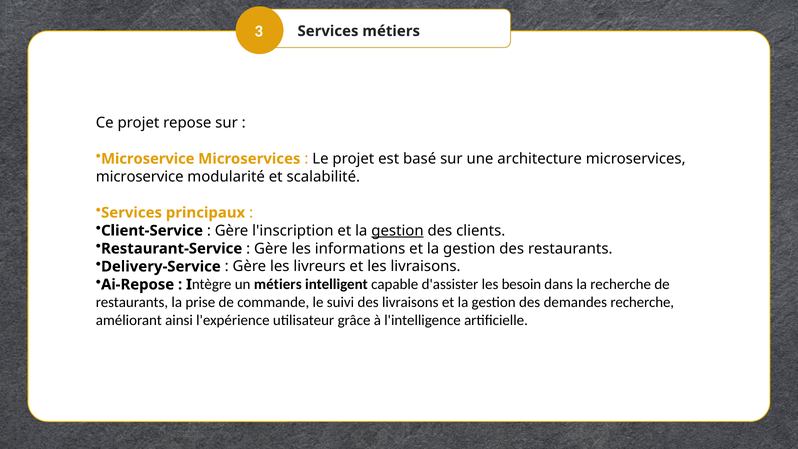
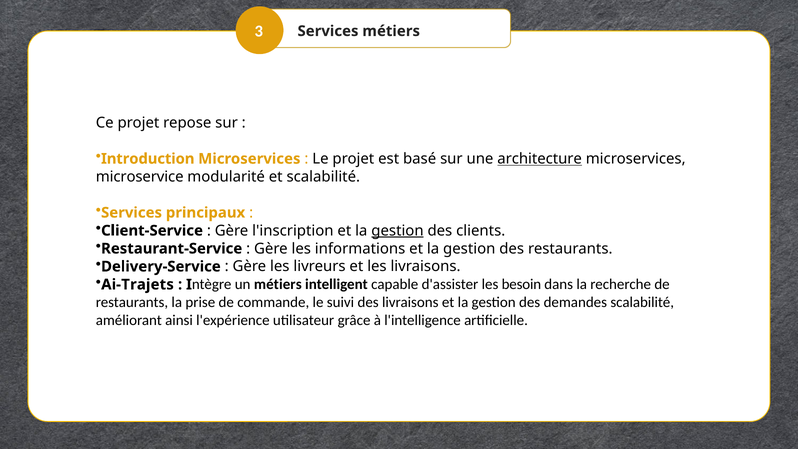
Microservice at (148, 159): Microservice -> Introduction
architecture underline: none -> present
Ai-Repose: Ai-Repose -> Ai-Trajets
demandes recherche: recherche -> scalabilité
